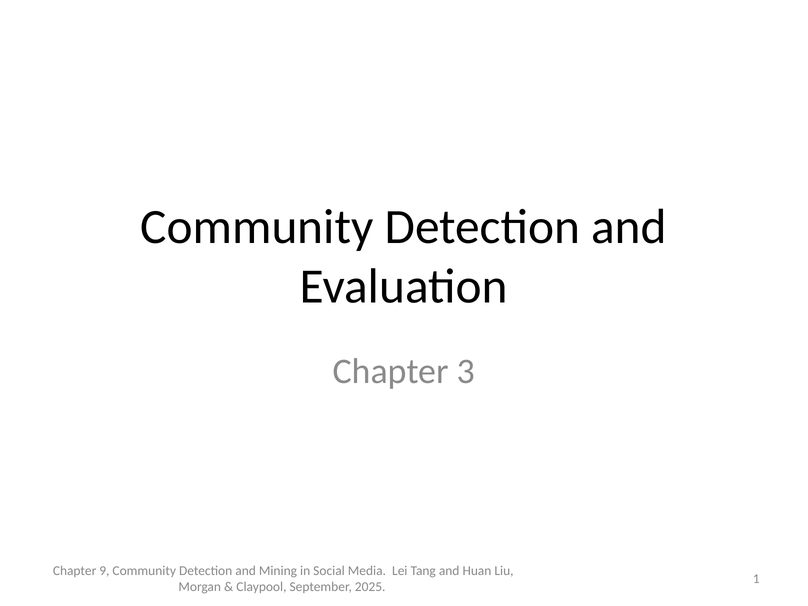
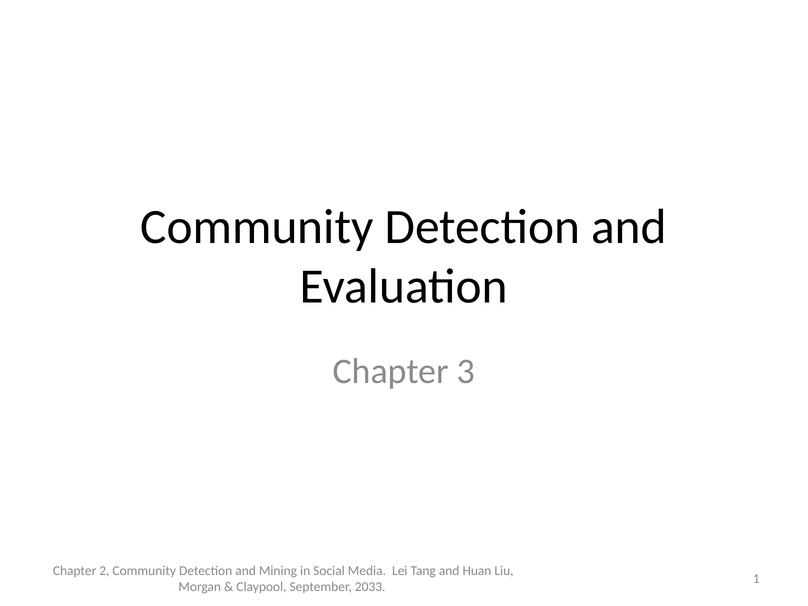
9: 9 -> 2
2025: 2025 -> 2033
